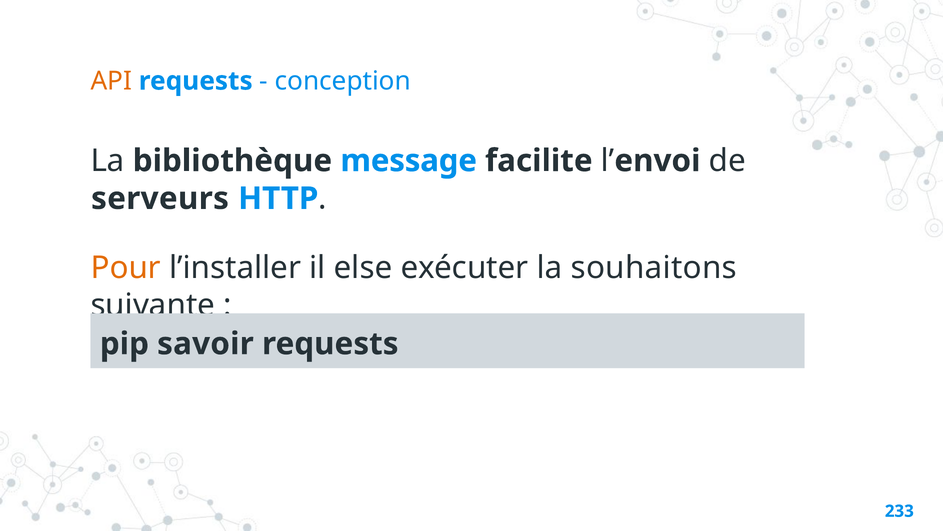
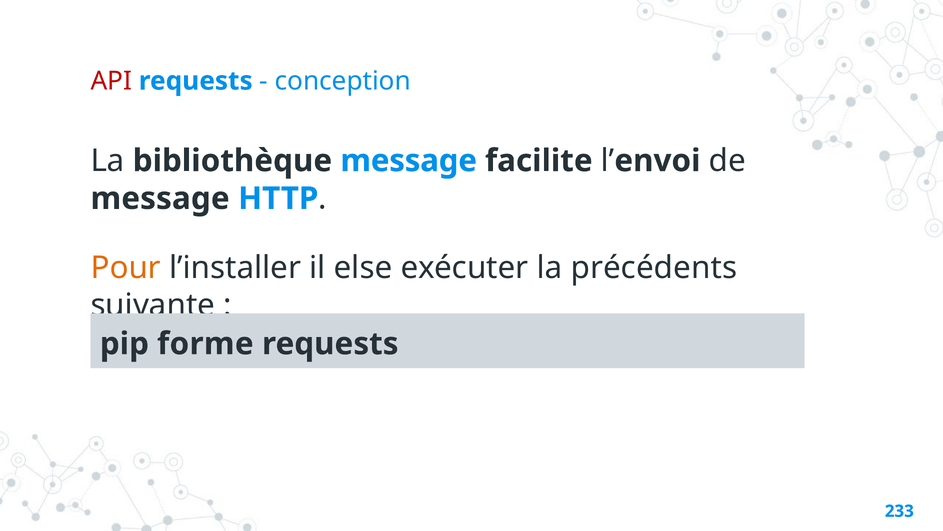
API colour: orange -> red
serveurs at (160, 198): serveurs -> message
souhaitons: souhaitons -> précédents
savoir: savoir -> forme
